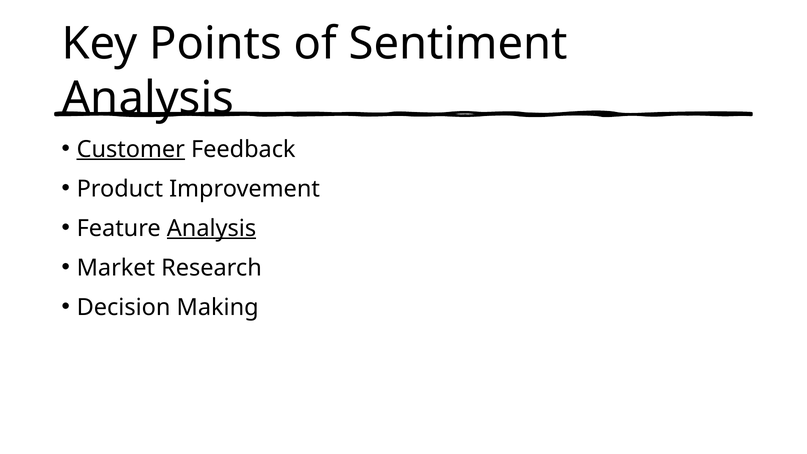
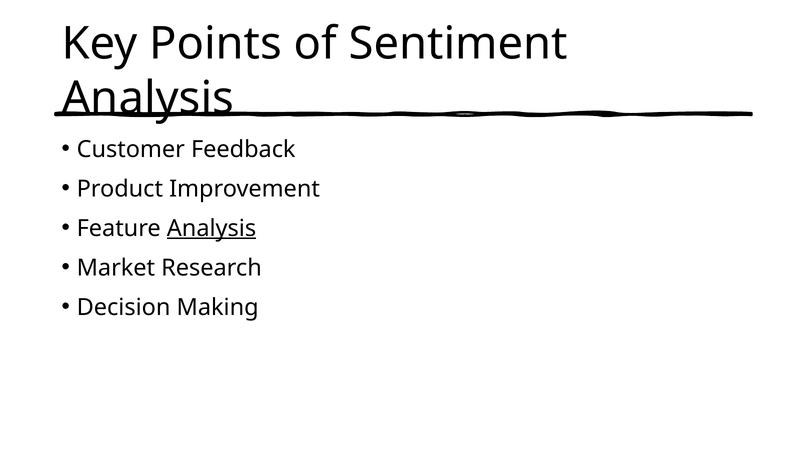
Customer underline: present -> none
